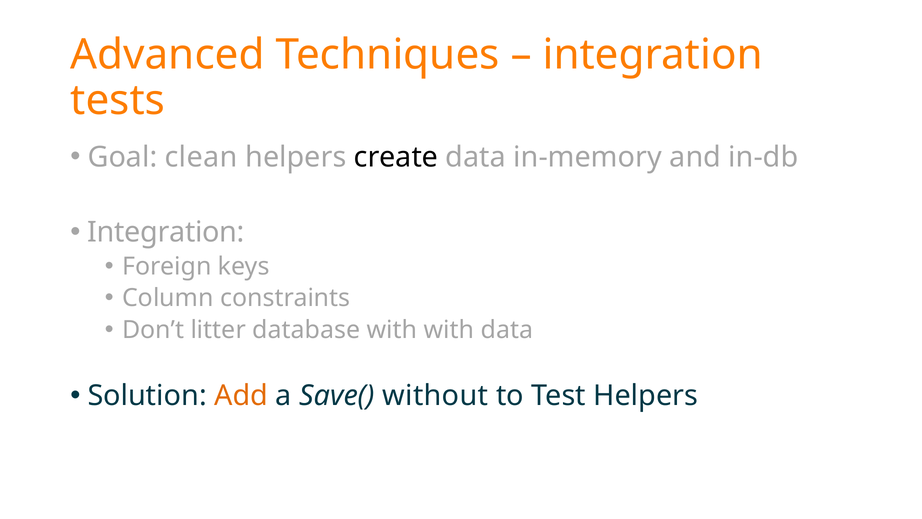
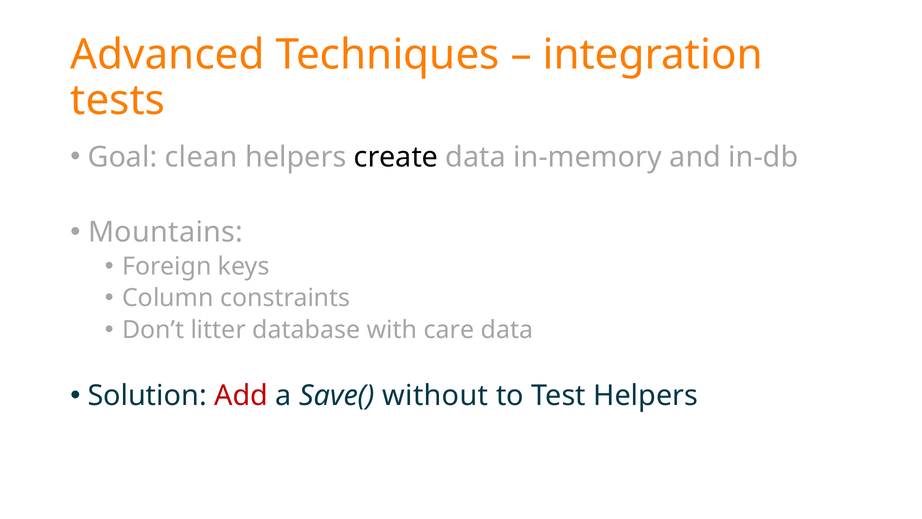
Integration at (166, 232): Integration -> Mountains
with with: with -> care
Add colour: orange -> red
